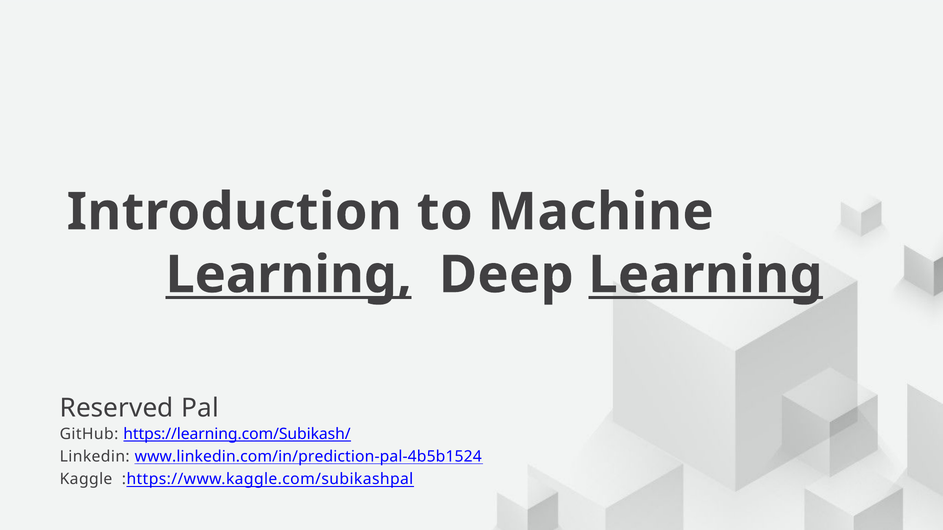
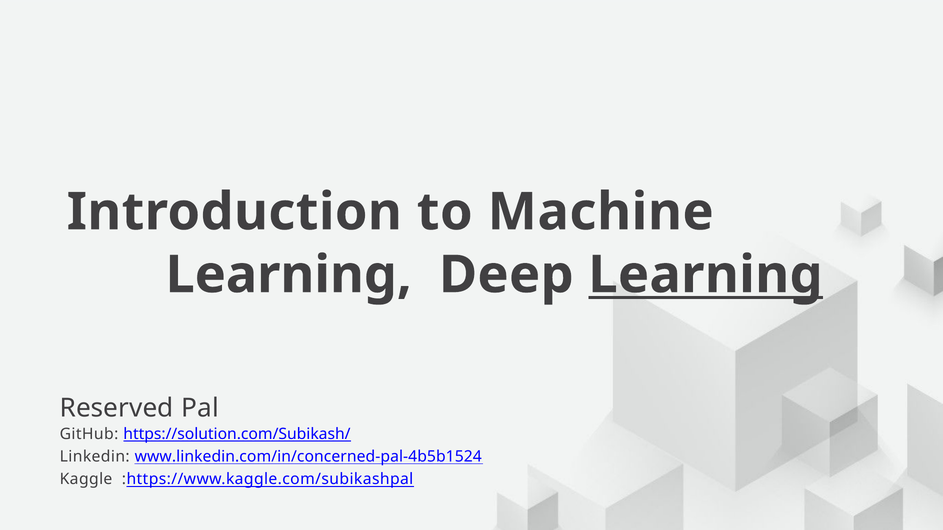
Learning at (289, 275) underline: present -> none
https://learning.com/Subikash/: https://learning.com/Subikash/ -> https://solution.com/Subikash/
www.linkedin.com/in/prediction-pal-4b5b1524: www.linkedin.com/in/prediction-pal-4b5b1524 -> www.linkedin.com/in/concerned-pal-4b5b1524
